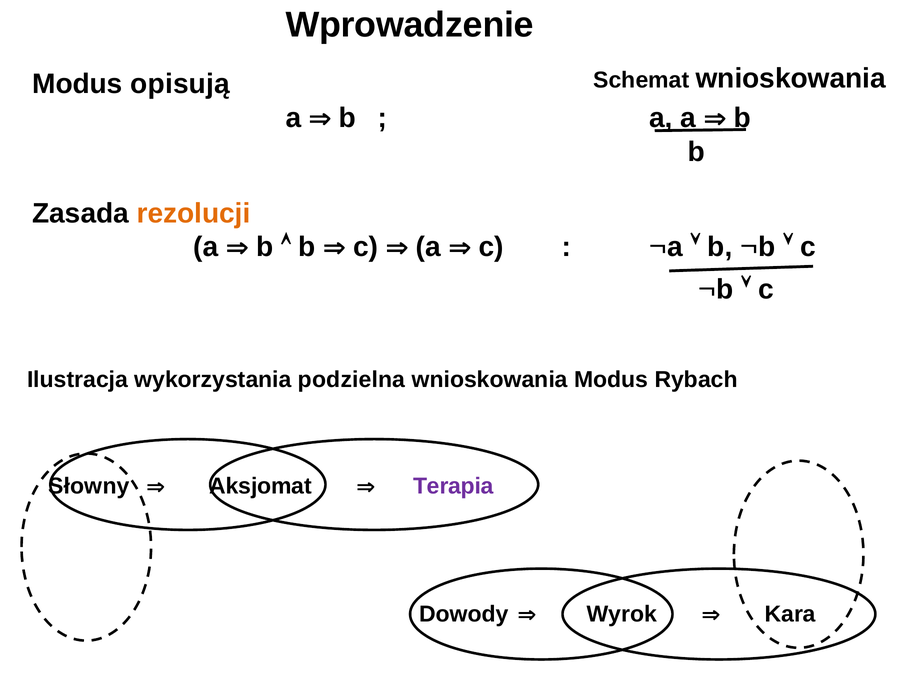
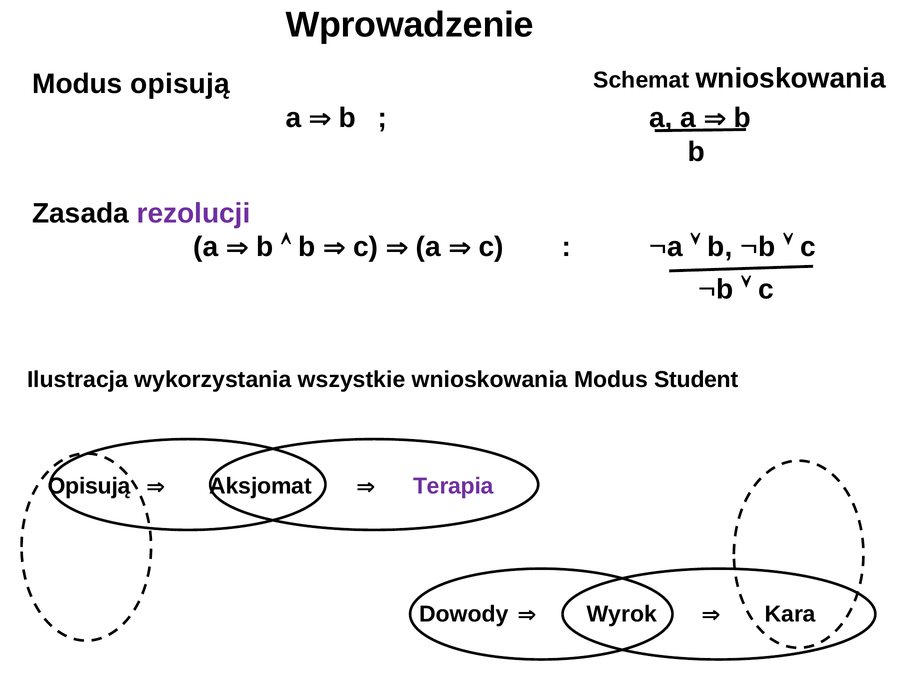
rezolucji colour: orange -> purple
podzielna: podzielna -> wszystkie
Rybach: Rybach -> Student
Słowny at (89, 486): Słowny -> Opisują
